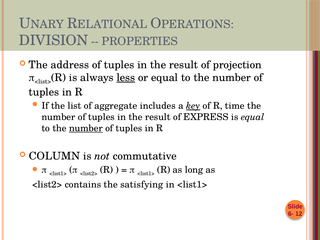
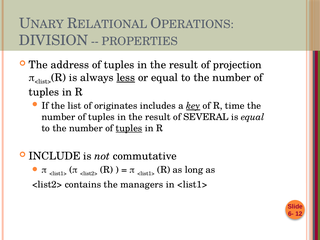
aggregate: aggregate -> originates
EXPRESS: EXPRESS -> SEVERAL
number at (86, 128) underline: present -> none
tuples at (129, 128) underline: none -> present
COLUMN: COLUMN -> INCLUDE
satisfying: satisfying -> managers
